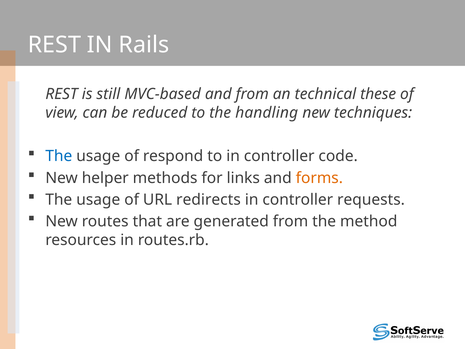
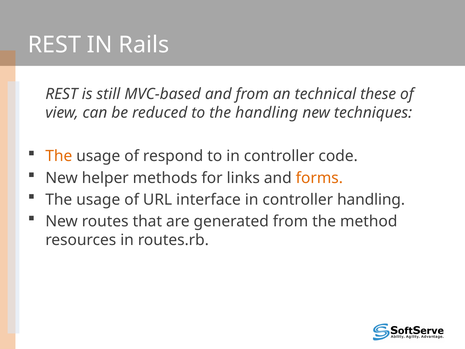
The at (59, 156) colour: blue -> orange
redirects: redirects -> interface
controller requests: requests -> handling
